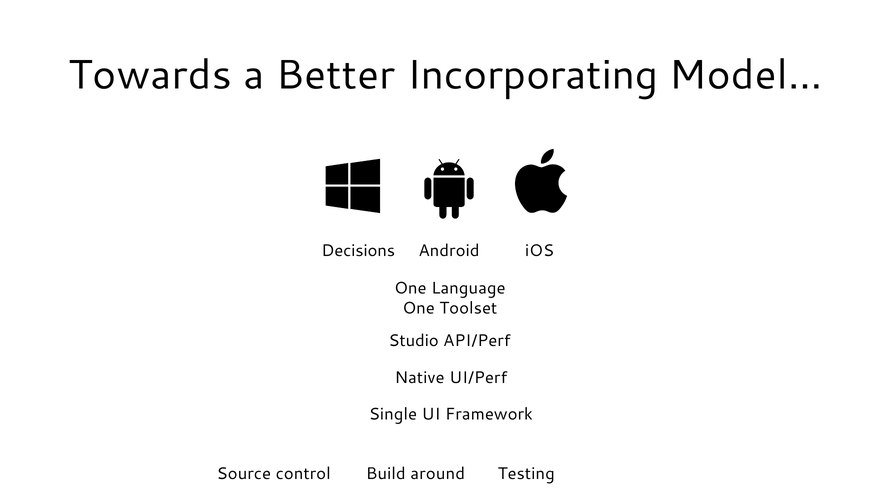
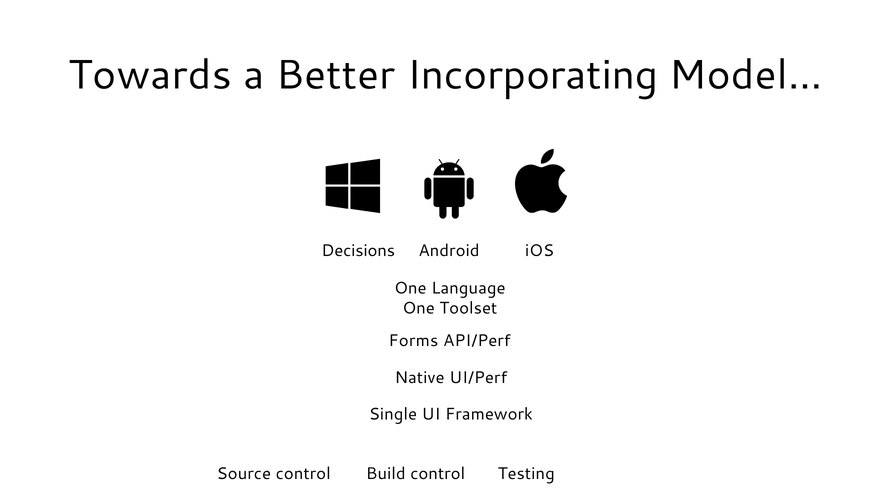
Studio: Studio -> Forms
Build around: around -> control
